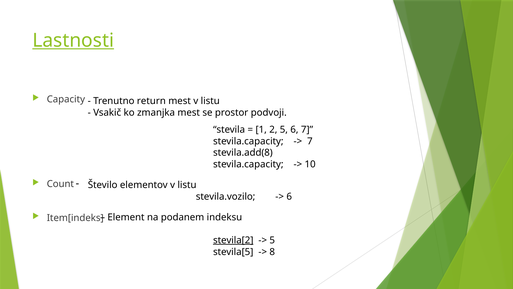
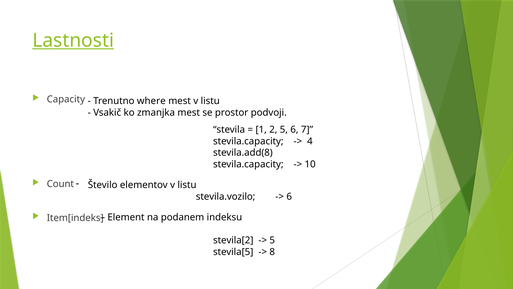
return: return -> where
7 at (310, 141): 7 -> 4
stevila[2 underline: present -> none
